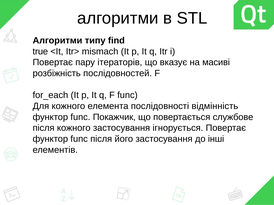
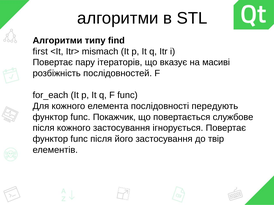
true: true -> first
відмінність: відмінність -> передують
інші: інші -> твір
